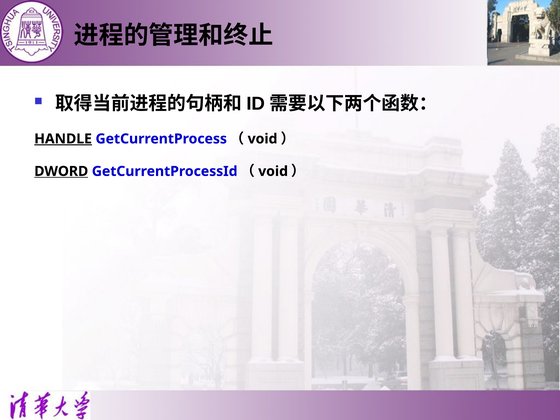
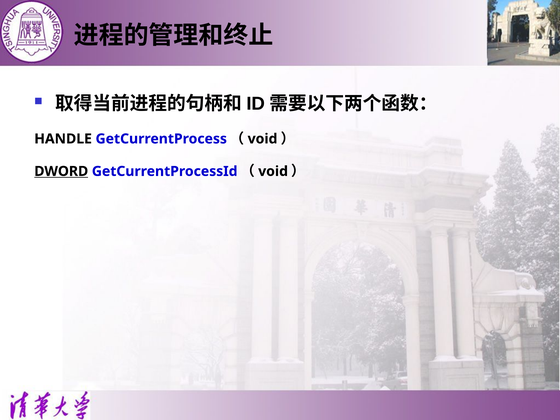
HANDLE underline: present -> none
